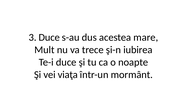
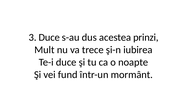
mare: mare -> prinzi
viaţa: viaţa -> fund
